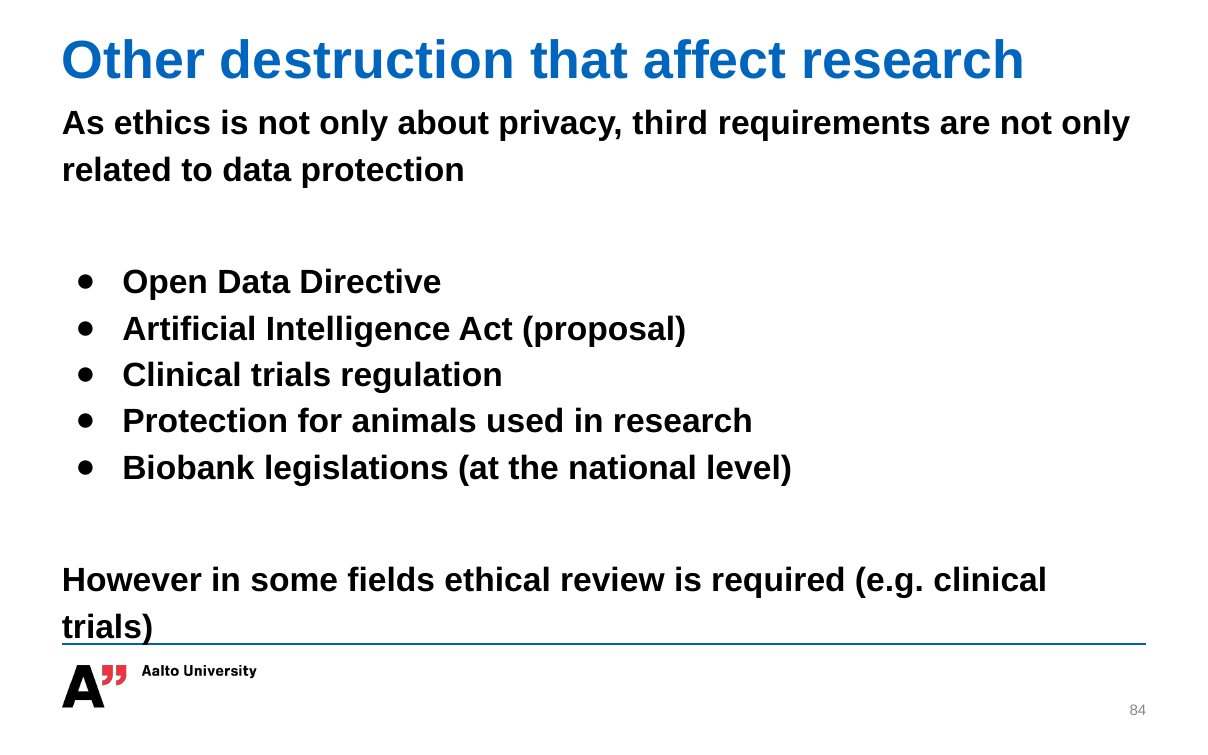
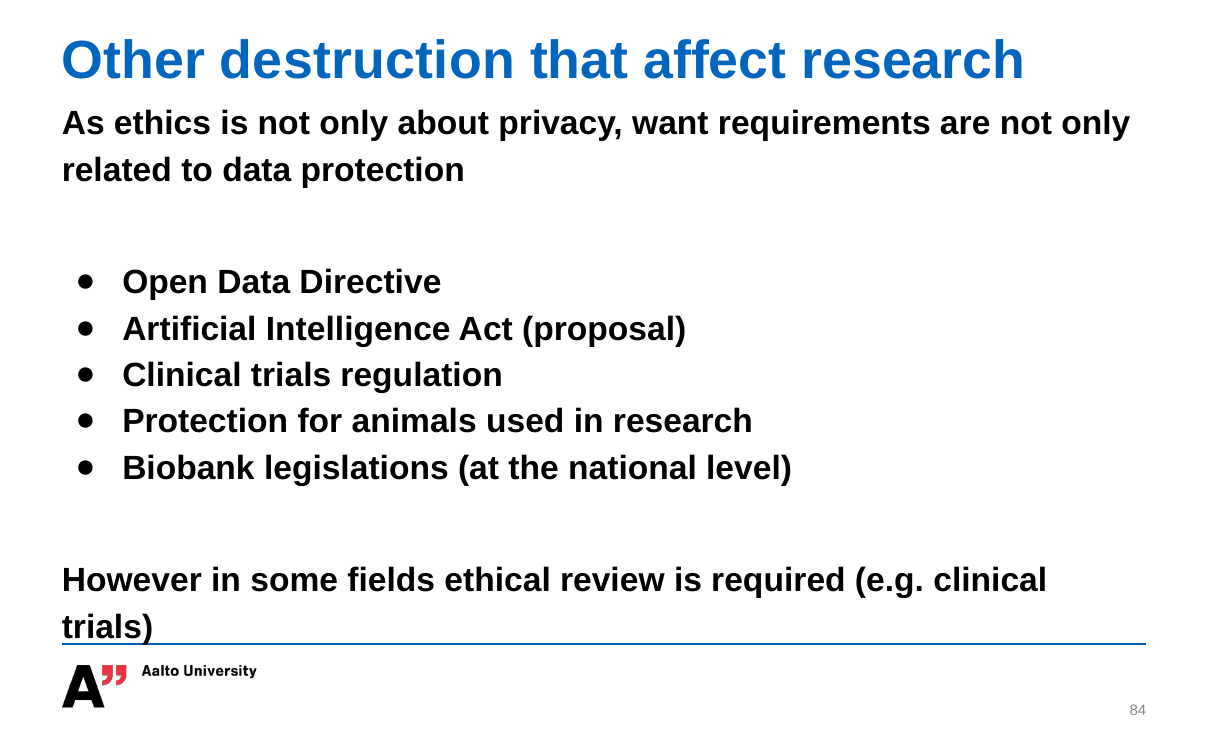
third: third -> want
